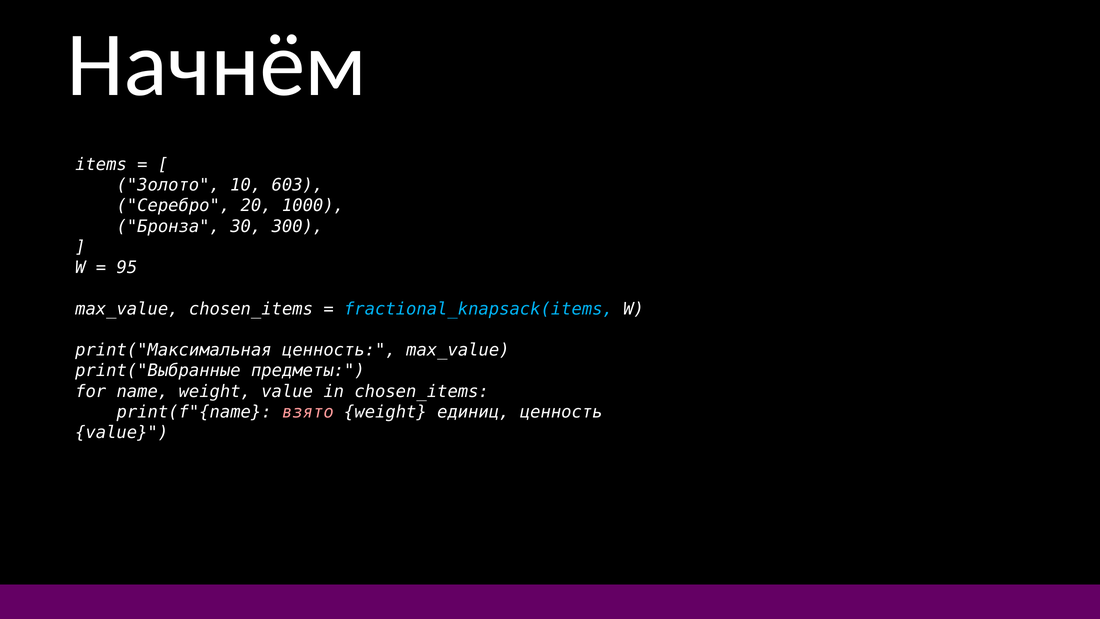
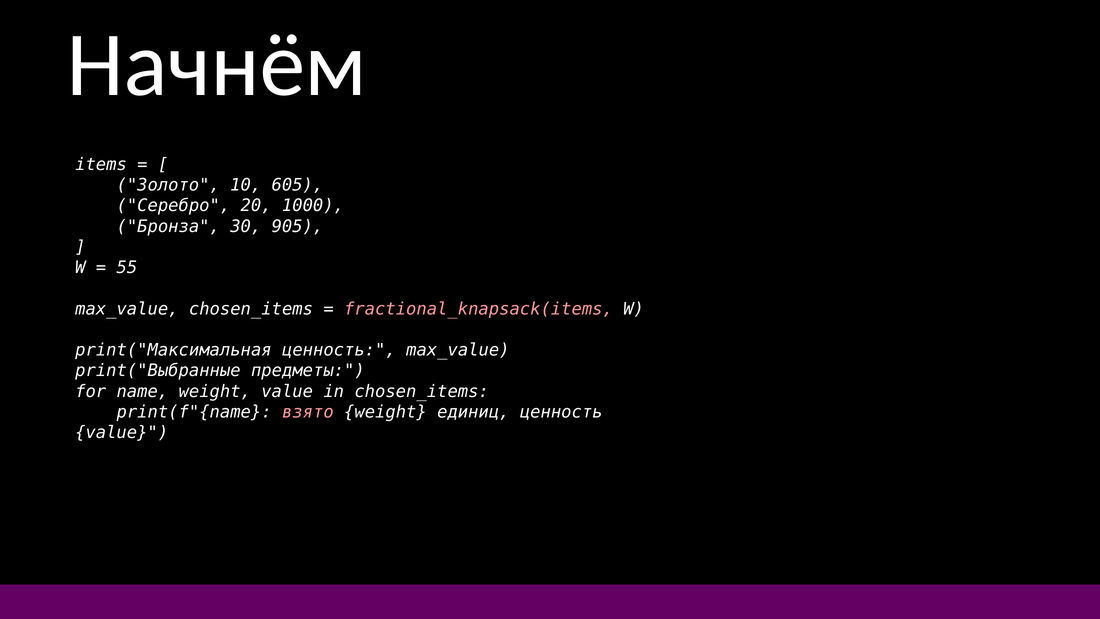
603: 603 -> 605
300: 300 -> 905
95: 95 -> 55
fractional_knapsack(items colour: light blue -> pink
